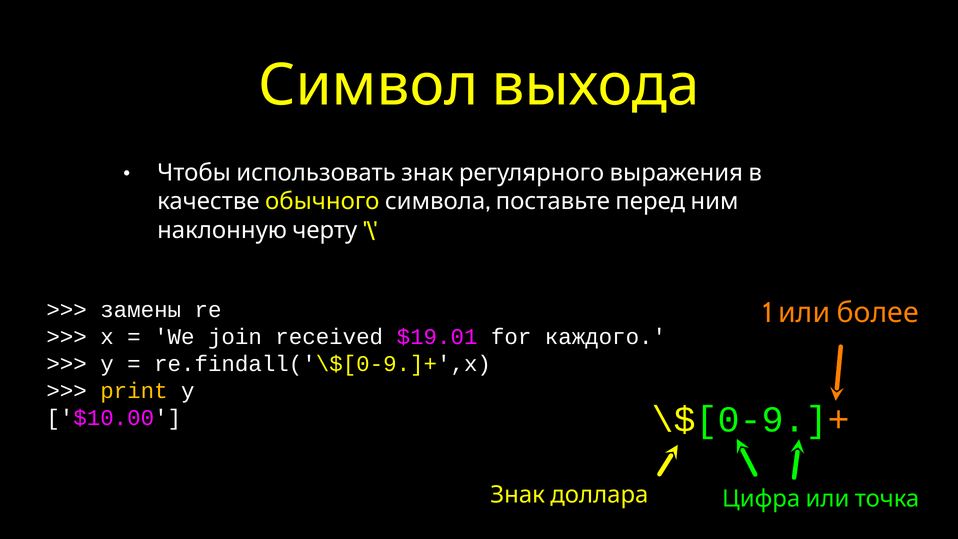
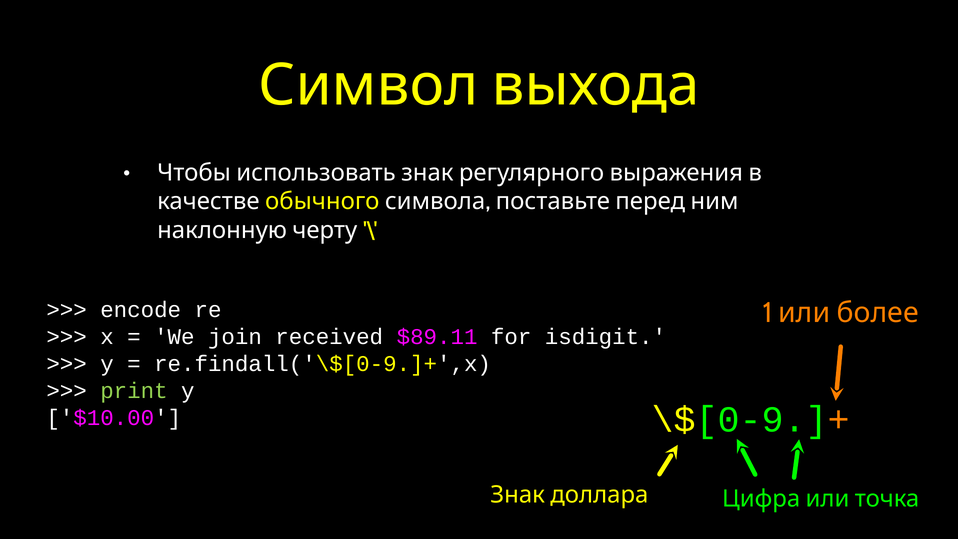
замены: замены -> encode
$19.01: $19.01 -> $89.11
каждого: каждого -> isdigit
print colour: yellow -> light green
